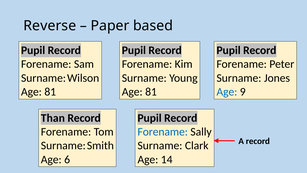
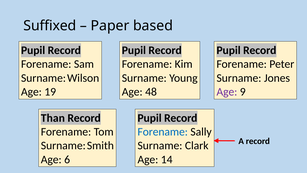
Reverse: Reverse -> Suffixed
81 at (50, 92): 81 -> 19
81 at (151, 92): 81 -> 48
Age at (227, 92) colour: blue -> purple
